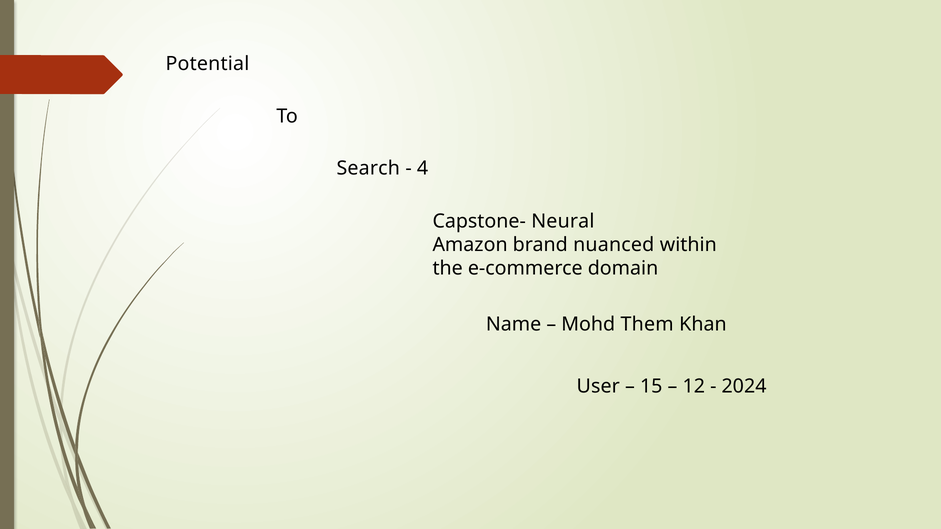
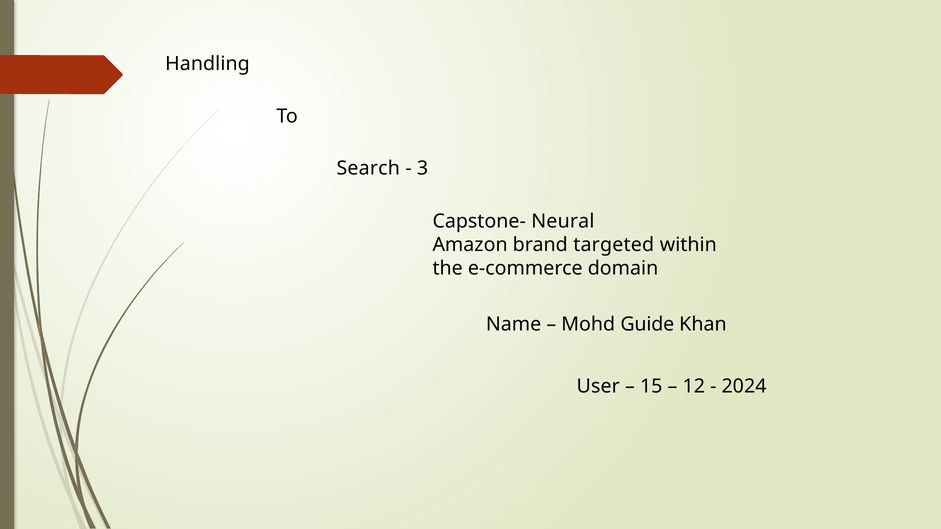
Potential: Potential -> Handling
4: 4 -> 3
nuanced: nuanced -> targeted
Them: Them -> Guide
